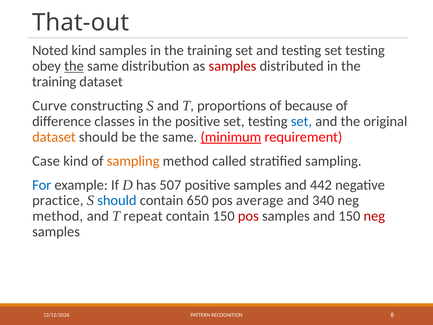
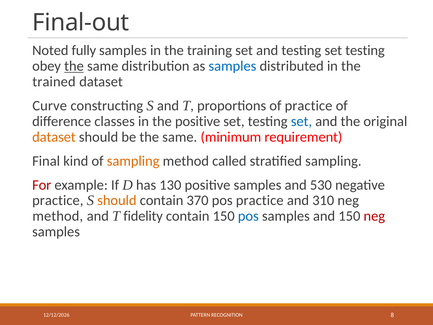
That-out: That-out -> Final-out
Noted kind: kind -> fully
samples at (232, 66) colour: red -> blue
training at (54, 82): training -> trained
of because: because -> practice
minimum underline: present -> none
Case: Case -> Final
For colour: blue -> red
507: 507 -> 130
442: 442 -> 530
should at (117, 200) colour: blue -> orange
650: 650 -> 370
pos average: average -> practice
340: 340 -> 310
repeat: repeat -> fidelity
pos at (248, 216) colour: red -> blue
